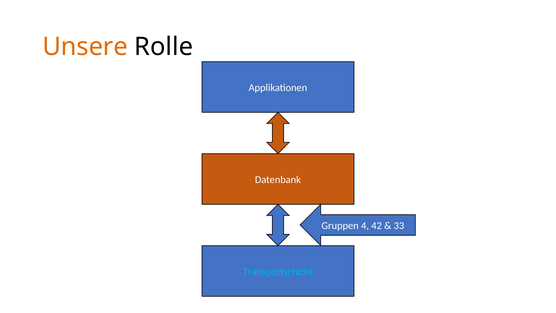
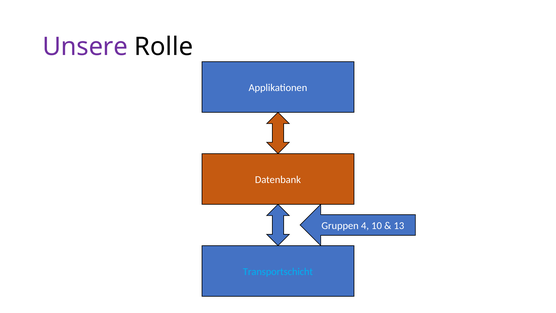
Unsere colour: orange -> purple
42: 42 -> 10
33: 33 -> 13
